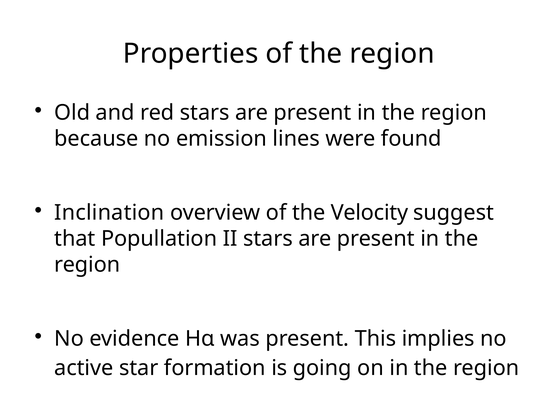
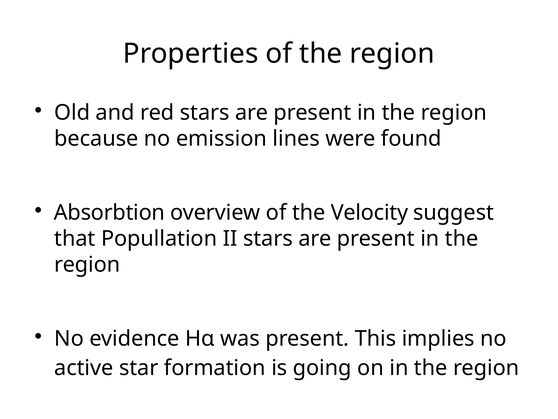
Inclination: Inclination -> Absorbtion
